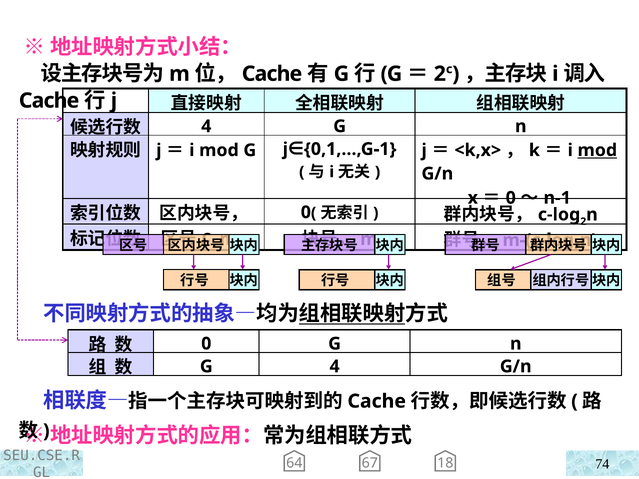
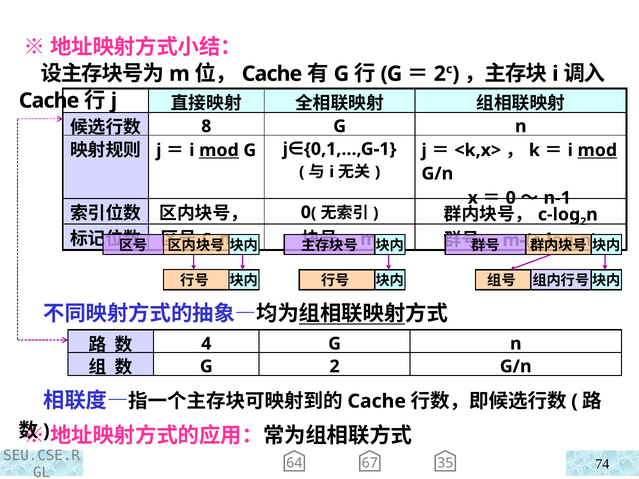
4 at (206, 126): 4 -> 8
mod at (219, 150) underline: none -> present
0 at (206, 344): 0 -> 4
G 4: 4 -> 2
18: 18 -> 35
